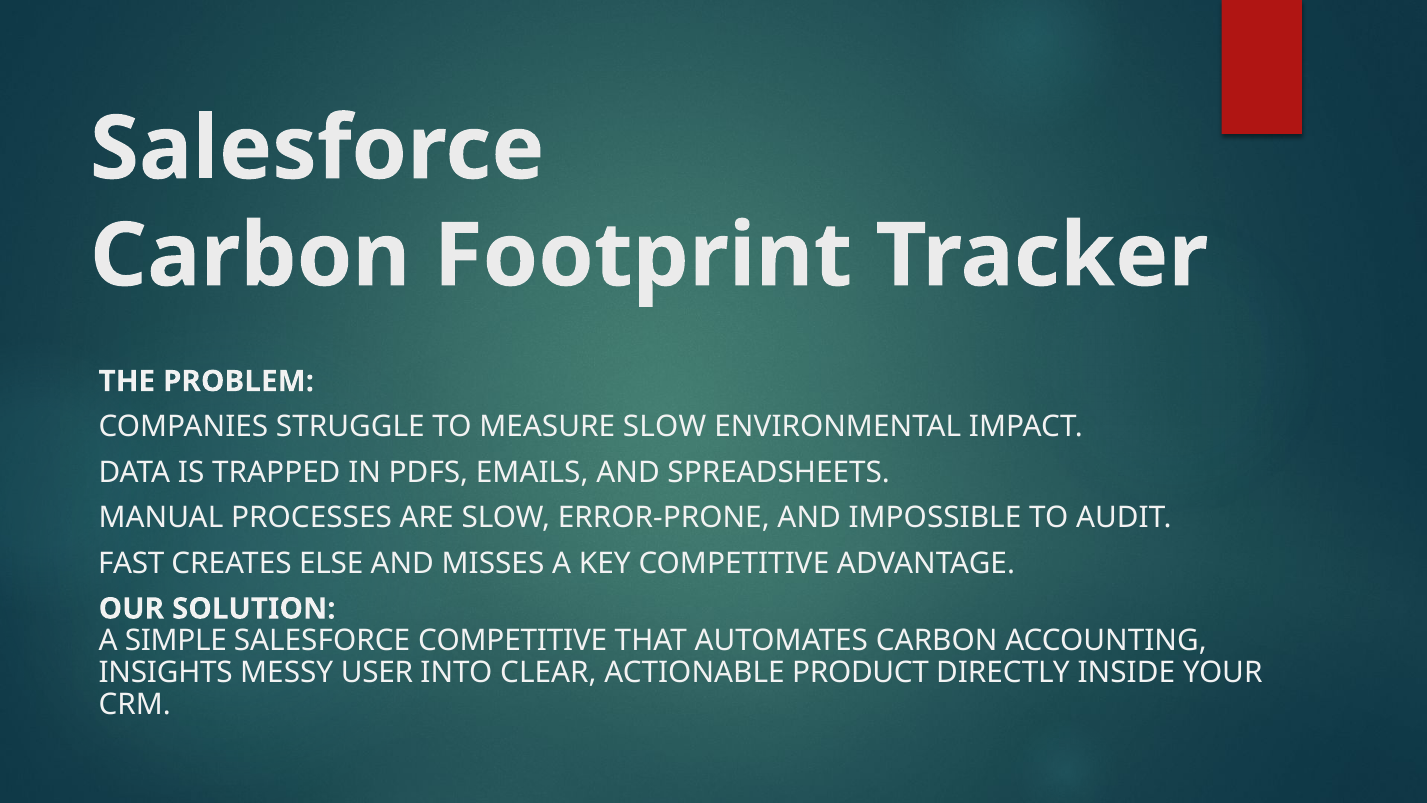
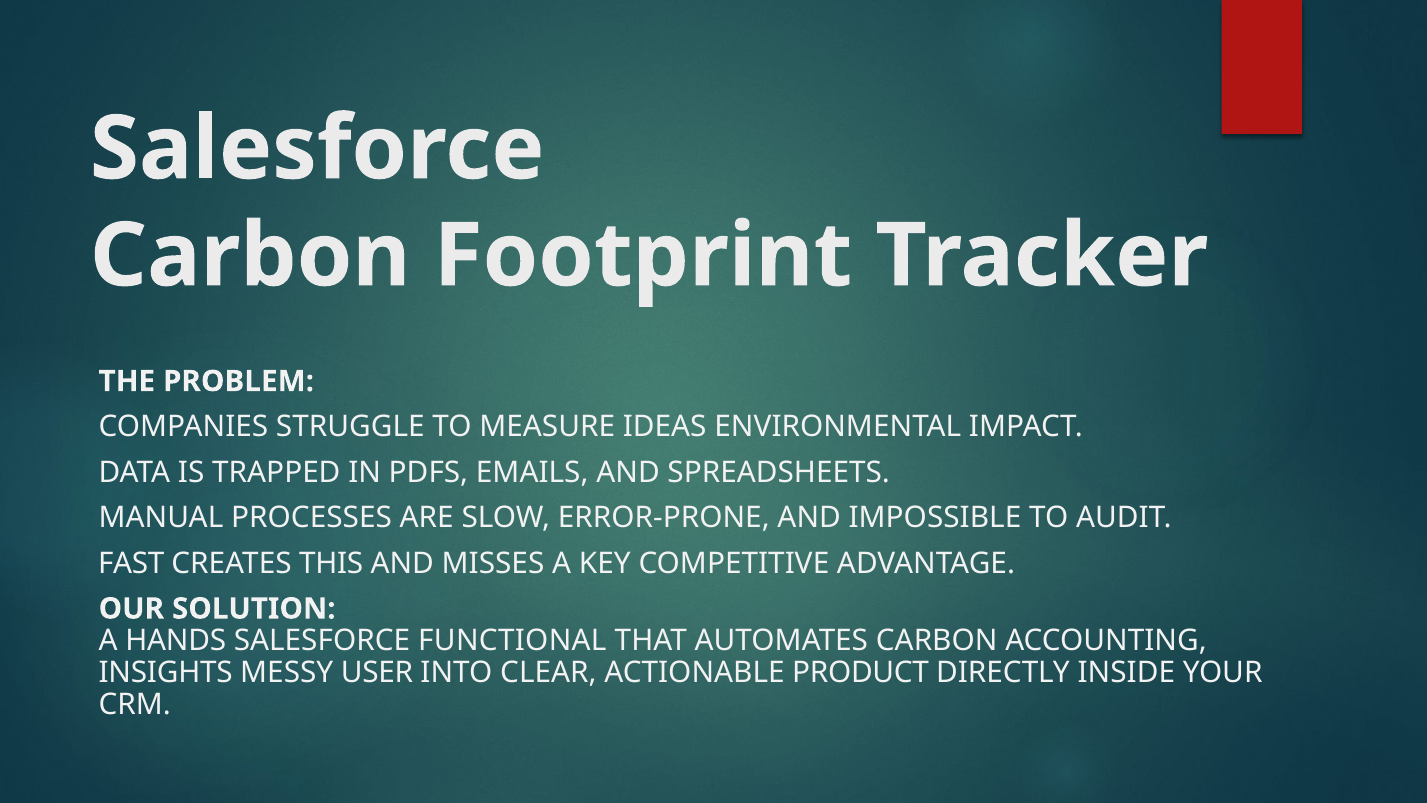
MEASURE SLOW: SLOW -> IDEAS
ELSE: ELSE -> THIS
SIMPLE: SIMPLE -> HANDS
SALESFORCE COMPETITIVE: COMPETITIVE -> FUNCTIONAL
